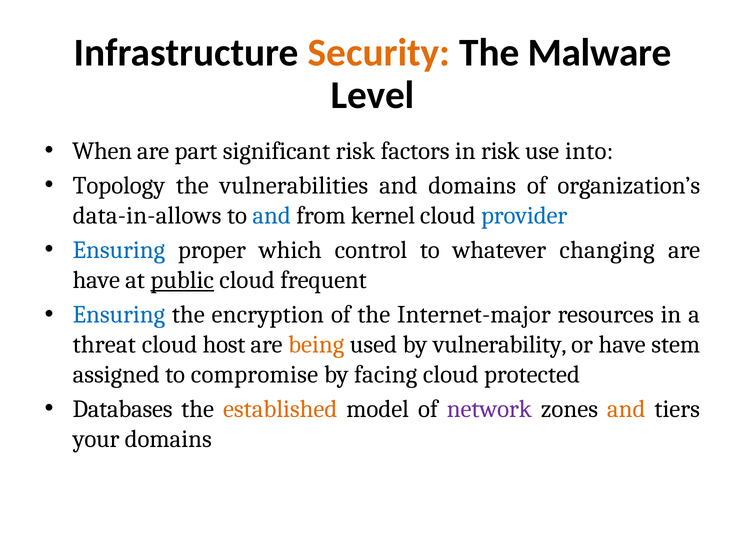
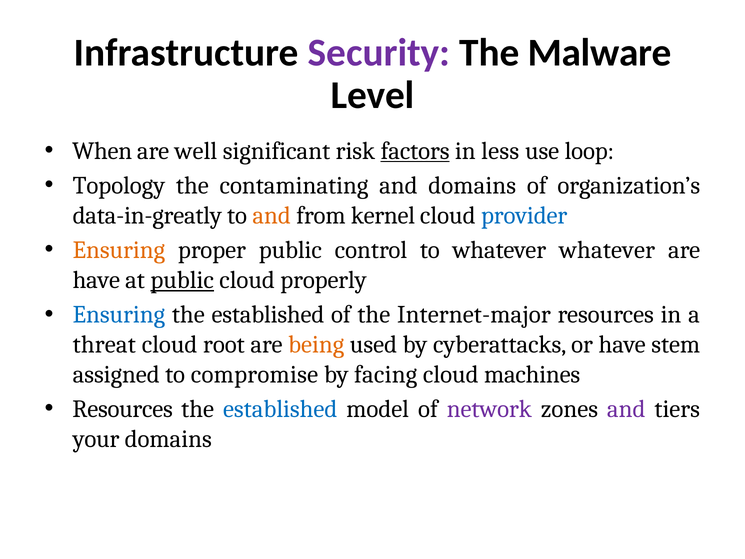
Security colour: orange -> purple
part: part -> well
factors underline: none -> present
in risk: risk -> less
into: into -> loop
vulnerabilities: vulnerabilities -> contaminating
data-in-allows: data-in-allows -> data-in-greatly
and at (272, 215) colour: blue -> orange
Ensuring at (119, 250) colour: blue -> orange
proper which: which -> public
whatever changing: changing -> whatever
frequent: frequent -> properly
encryption at (268, 315): encryption -> established
host: host -> root
vulnerability: vulnerability -> cyberattacks
protected: protected -> machines
Databases at (123, 409): Databases -> Resources
established at (280, 409) colour: orange -> blue
and at (626, 409) colour: orange -> purple
